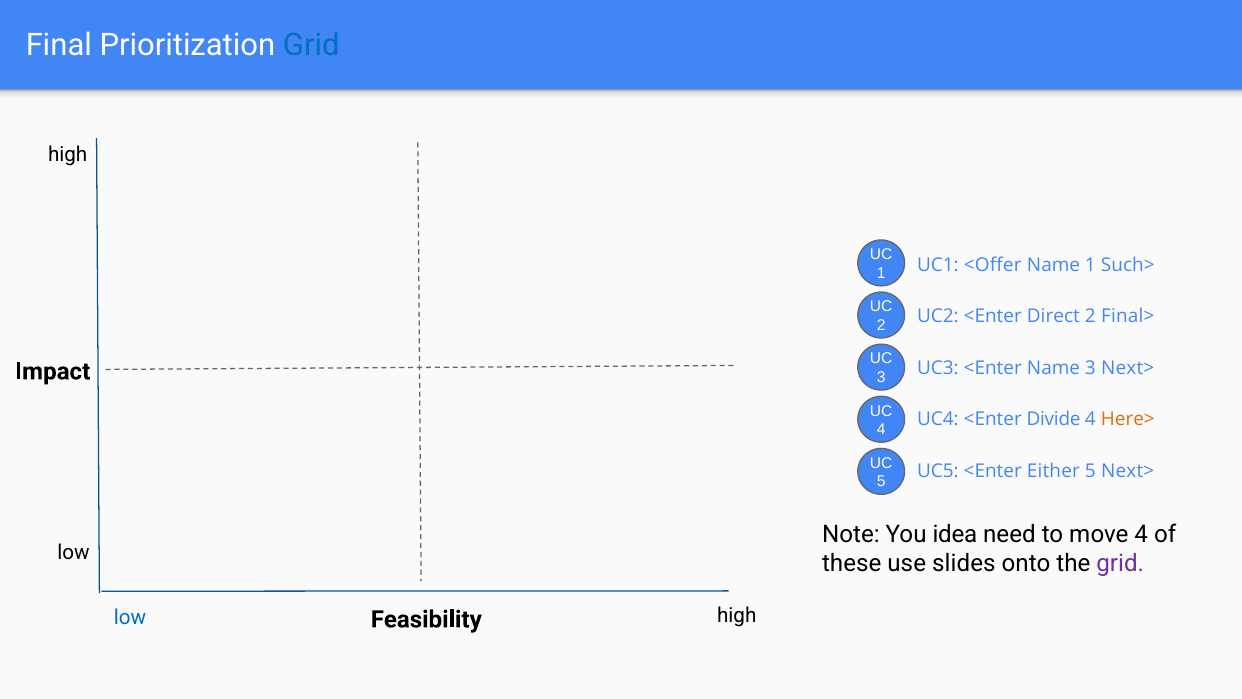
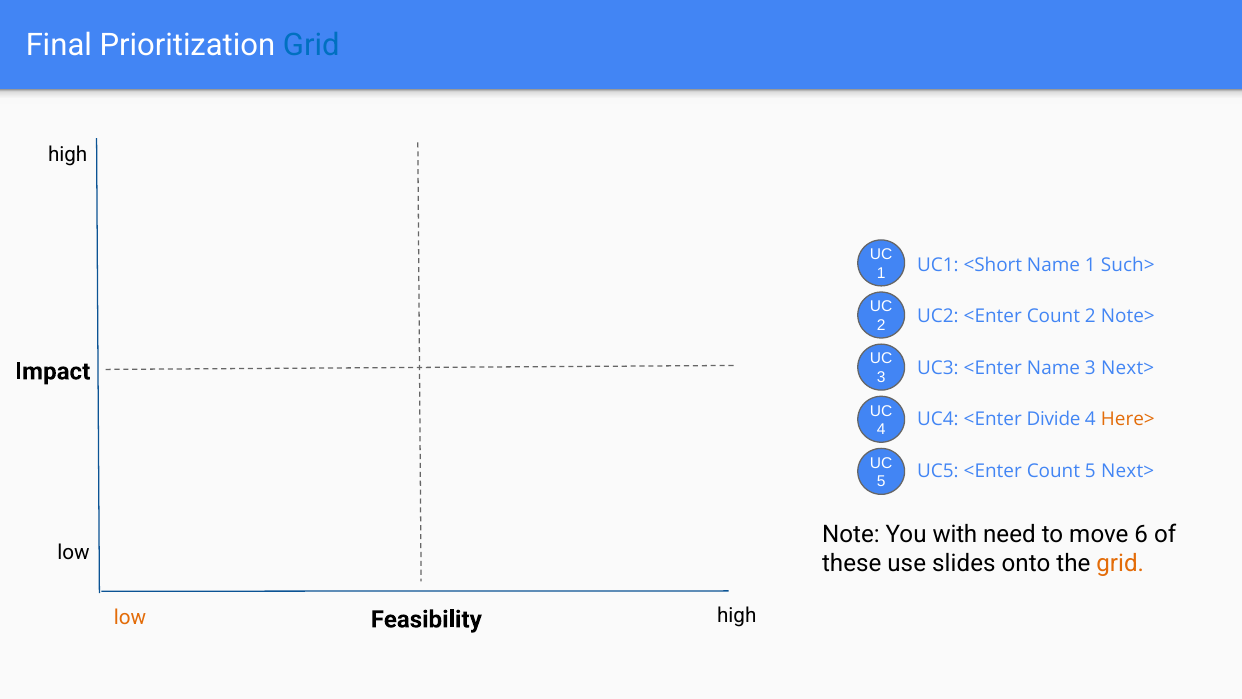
<Offer: <Offer -> <Short
UC2 <Enter Direct: Direct -> Count
Final>: Final> -> Note>
UC5 <Enter Either: Either -> Count
idea: idea -> with
move 4: 4 -> 6
grid at (1120, 563) colour: purple -> orange
low at (130, 617) colour: blue -> orange
